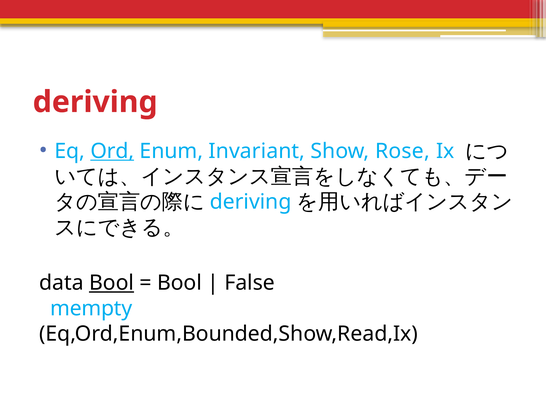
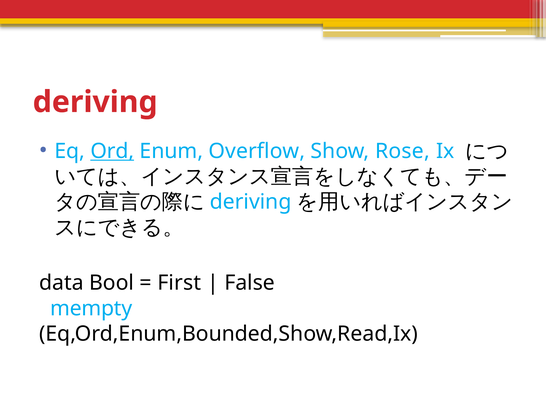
Invariant: Invariant -> Overflow
Bool at (112, 283) underline: present -> none
Bool at (179, 283): Bool -> First
